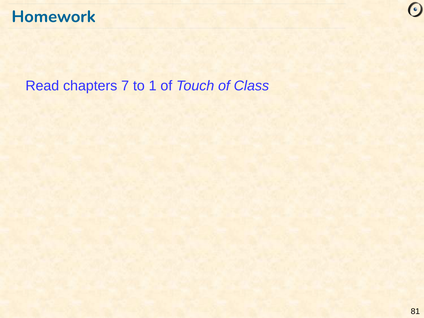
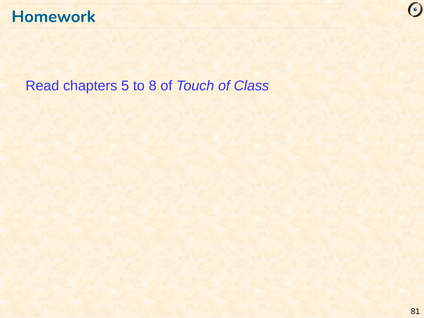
7: 7 -> 5
1: 1 -> 8
